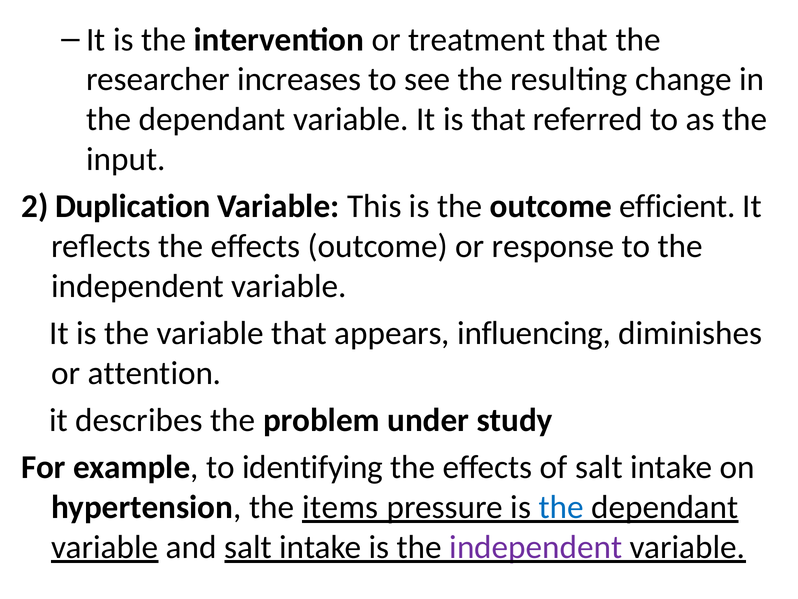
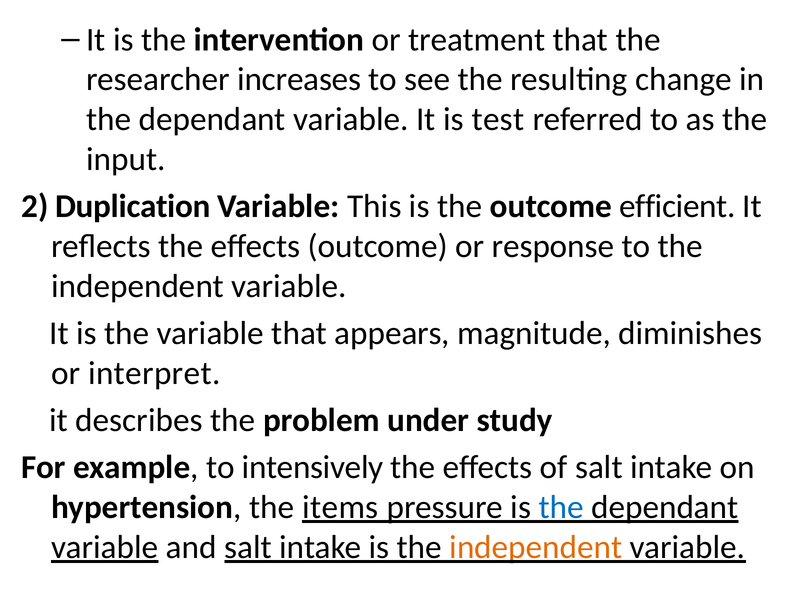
is that: that -> test
influencing: influencing -> magnitude
attention: attention -> interpret
identifying: identifying -> intensively
independent at (536, 547) colour: purple -> orange
